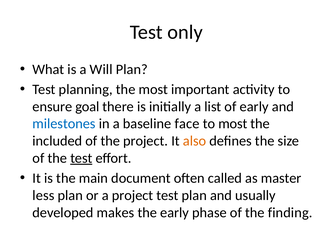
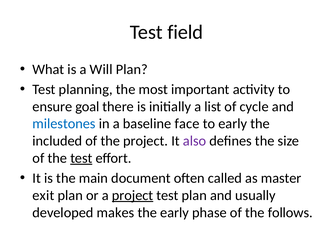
only: only -> field
of early: early -> cycle
to most: most -> early
also colour: orange -> purple
less: less -> exit
project at (133, 196) underline: none -> present
finding: finding -> follows
